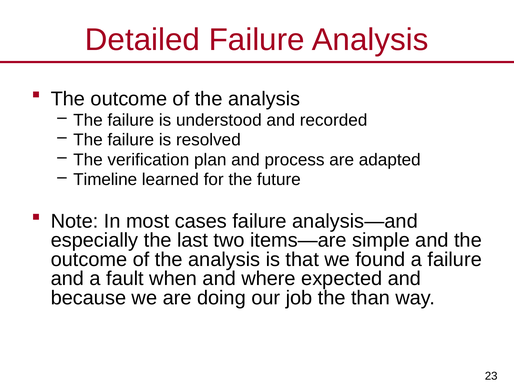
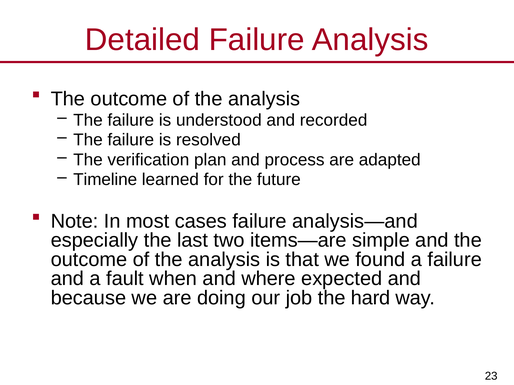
than: than -> hard
